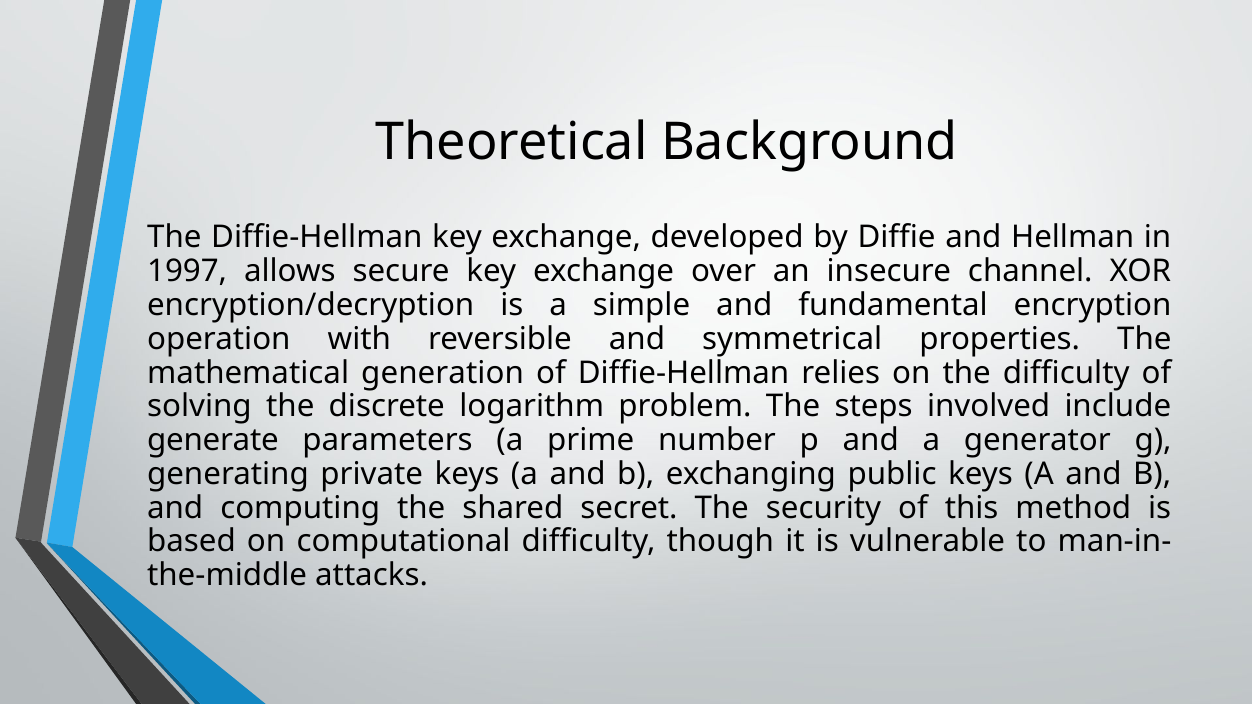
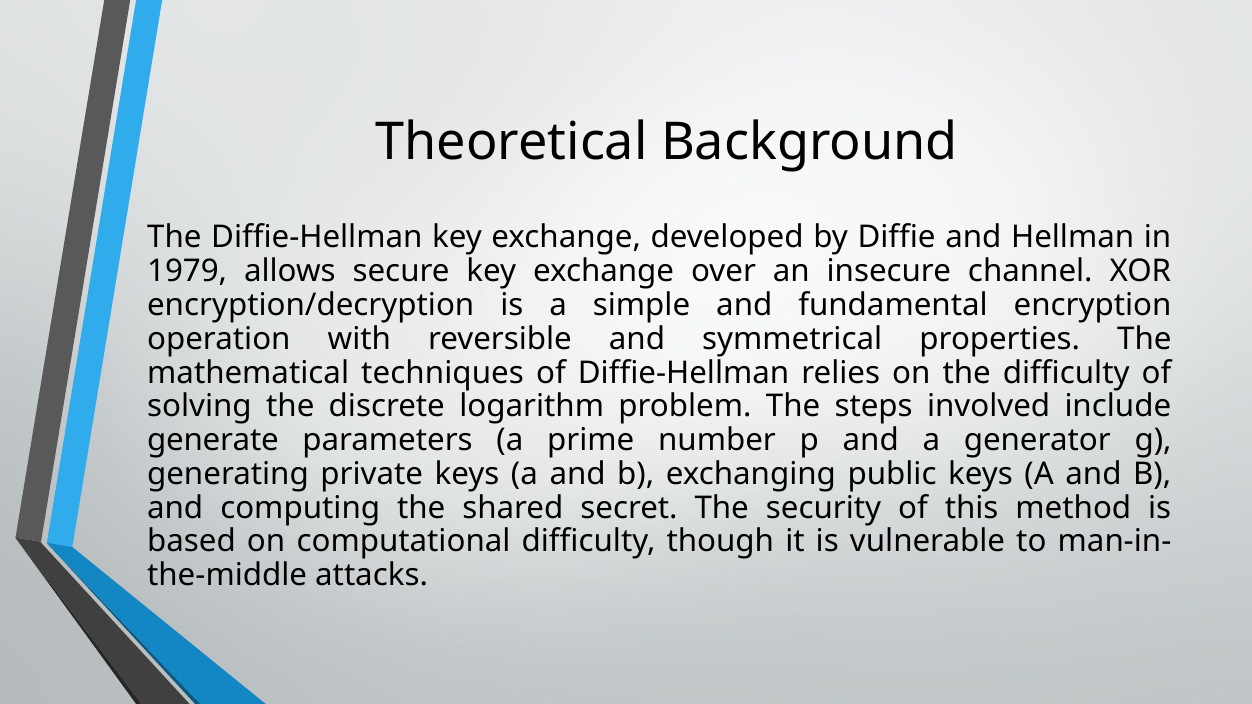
1997: 1997 -> 1979
generation: generation -> techniques
